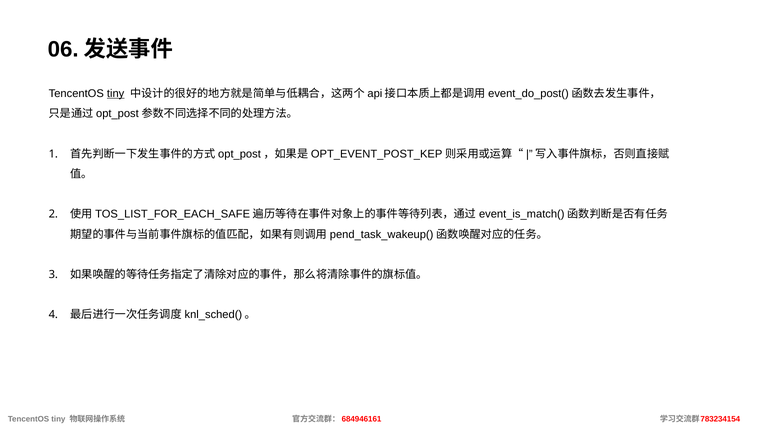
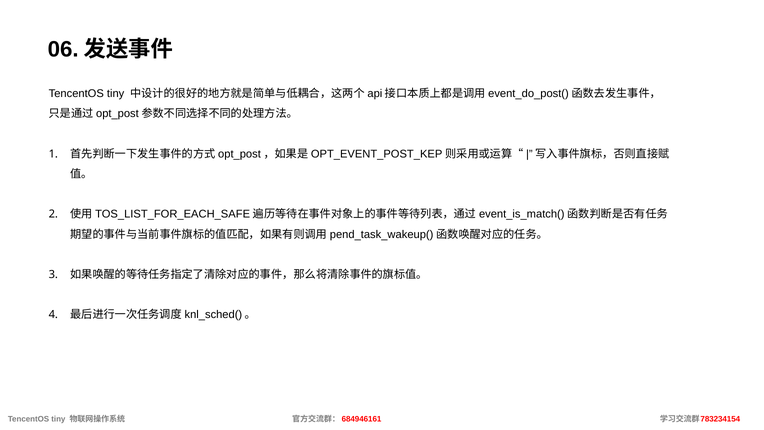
tiny at (116, 93) underline: present -> none
